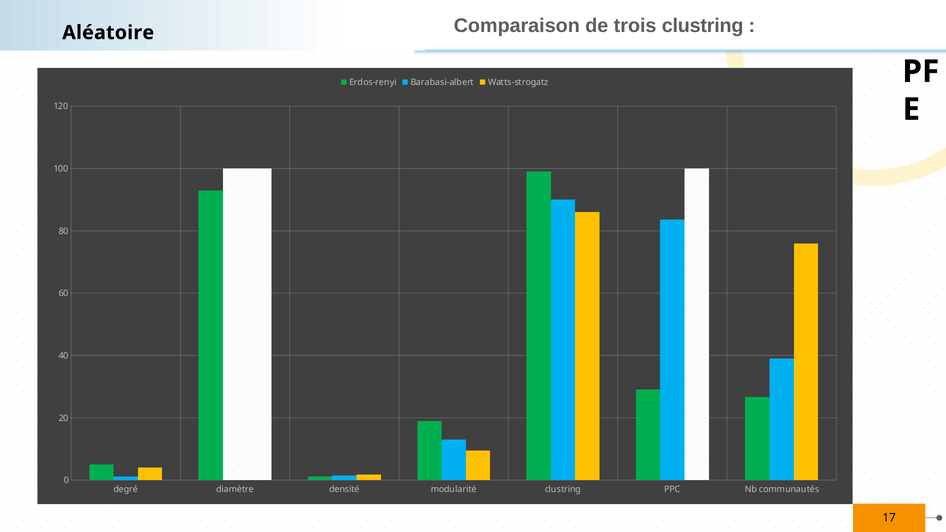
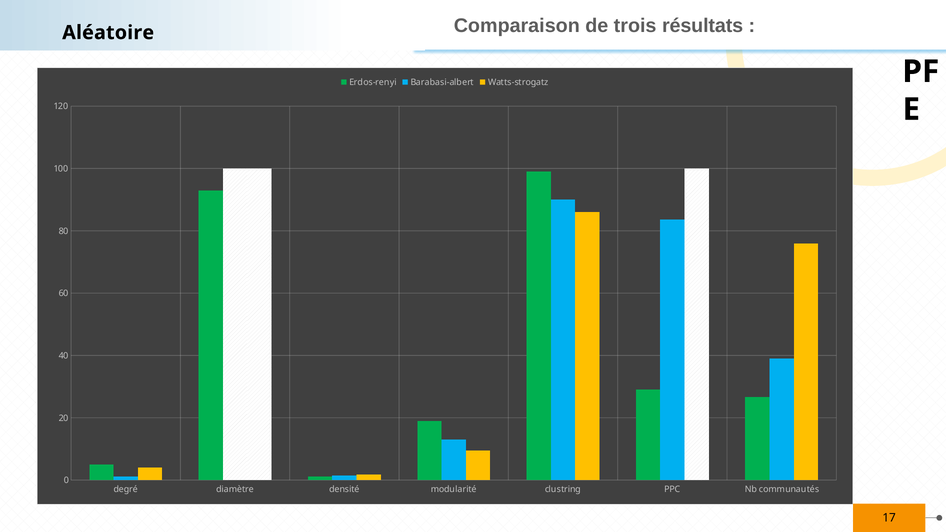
trois clustring: clustring -> résultats
